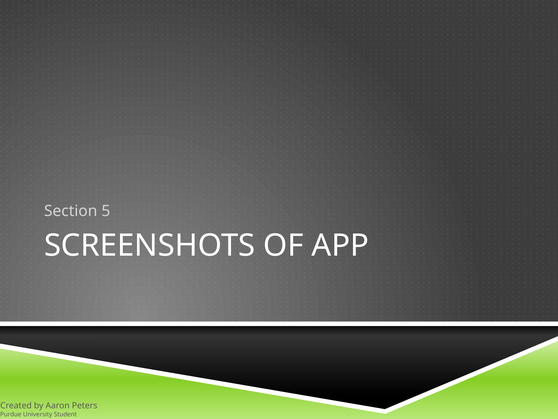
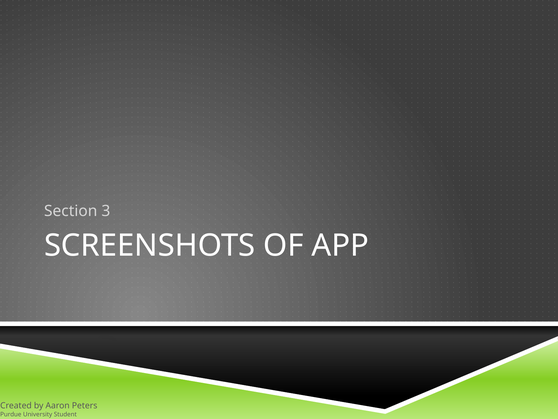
5: 5 -> 3
